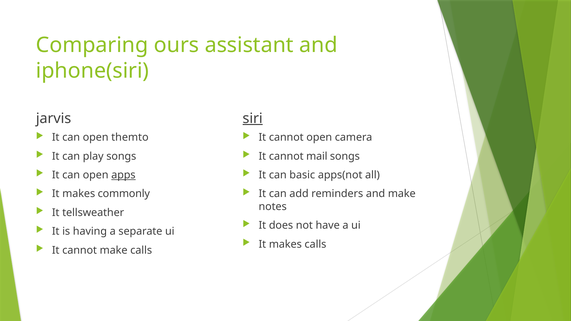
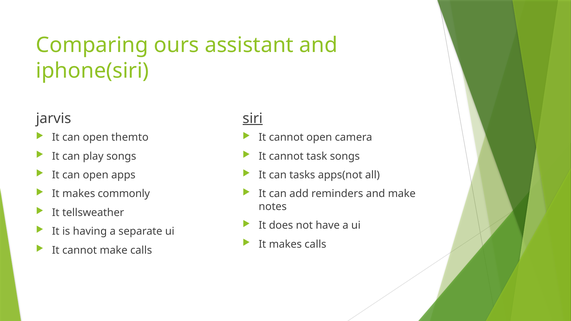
mail: mail -> task
apps underline: present -> none
basic: basic -> tasks
